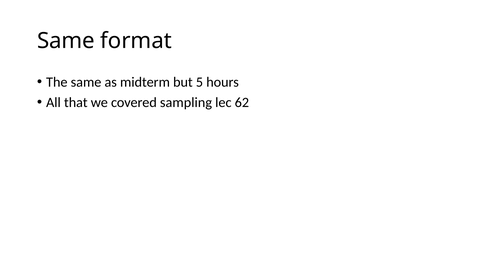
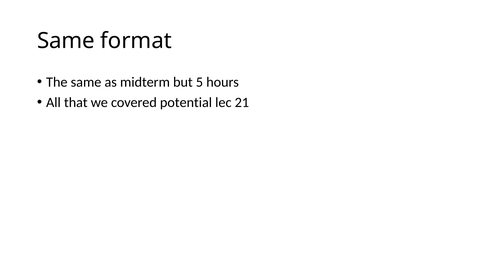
sampling: sampling -> potential
62: 62 -> 21
